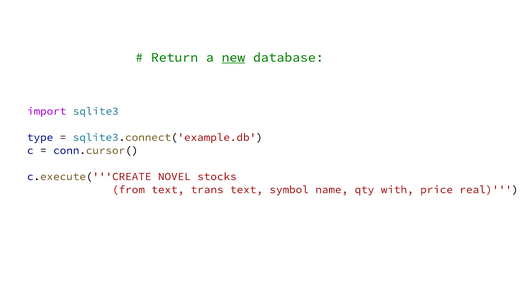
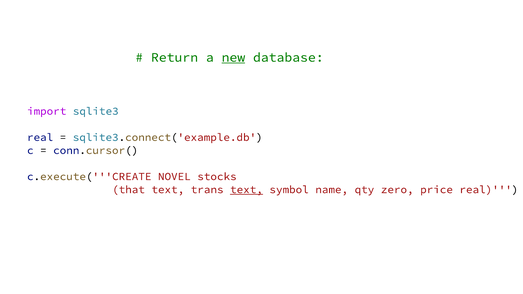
type at (40, 137): type -> real
from: from -> that
text at (246, 190) underline: none -> present
with: with -> zero
